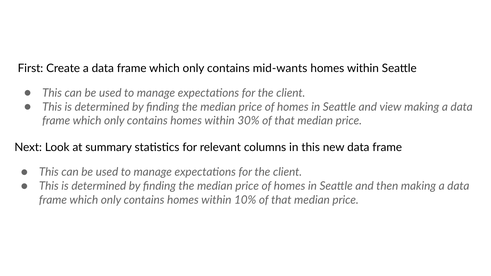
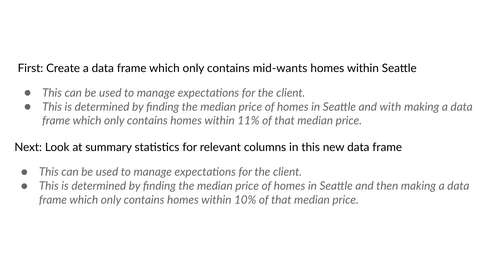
view: view -> with
30%: 30% -> 11%
